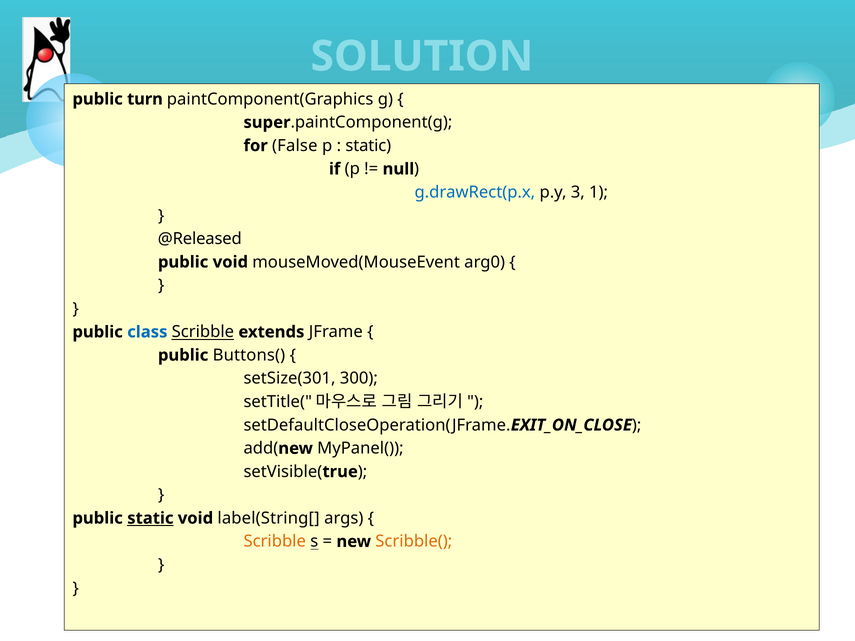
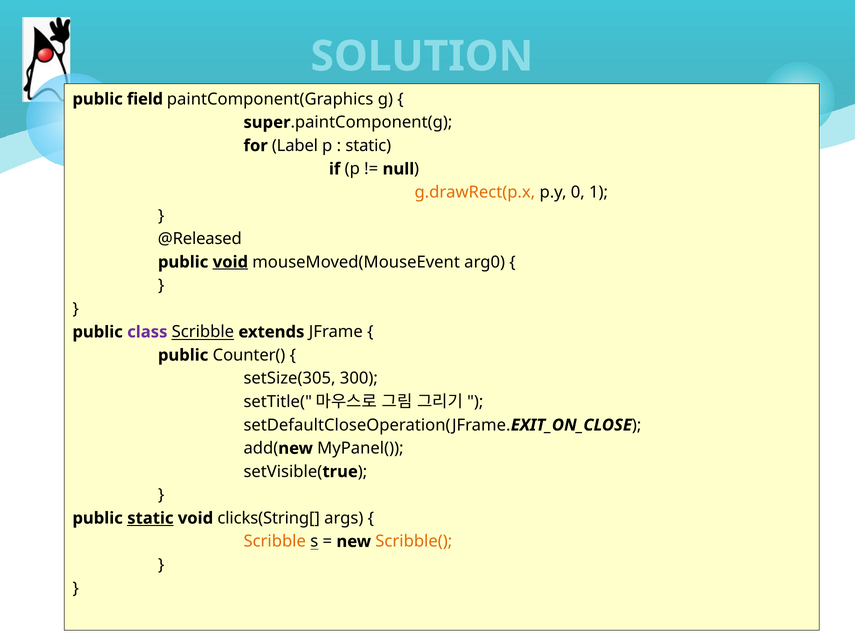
turn: turn -> field
False: False -> Label
g.drawRect(p.x colour: blue -> orange
3: 3 -> 0
void at (230, 262) underline: none -> present
class colour: blue -> purple
Buttons(: Buttons( -> Counter(
setSize(301: setSize(301 -> setSize(305
label(String[: label(String[ -> clicks(String[
